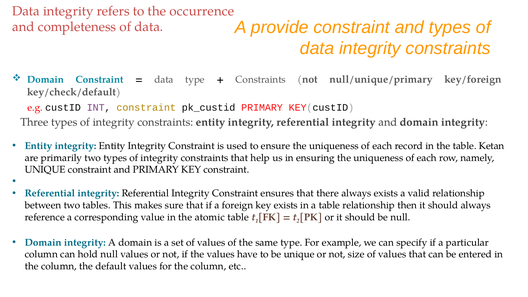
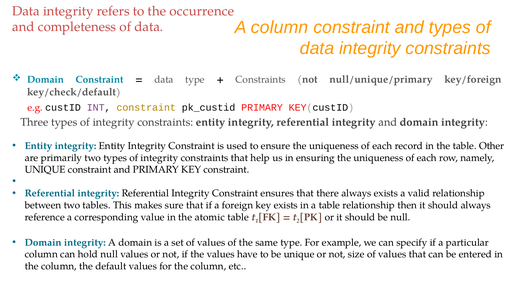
A provide: provide -> column
Ketan: Ketan -> Other
